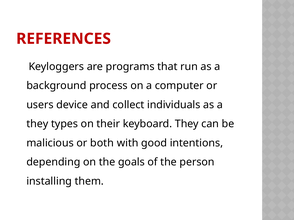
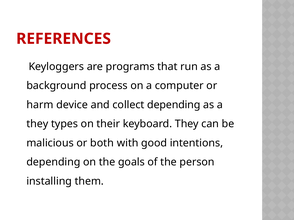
users: users -> harm
collect individuals: individuals -> depending
